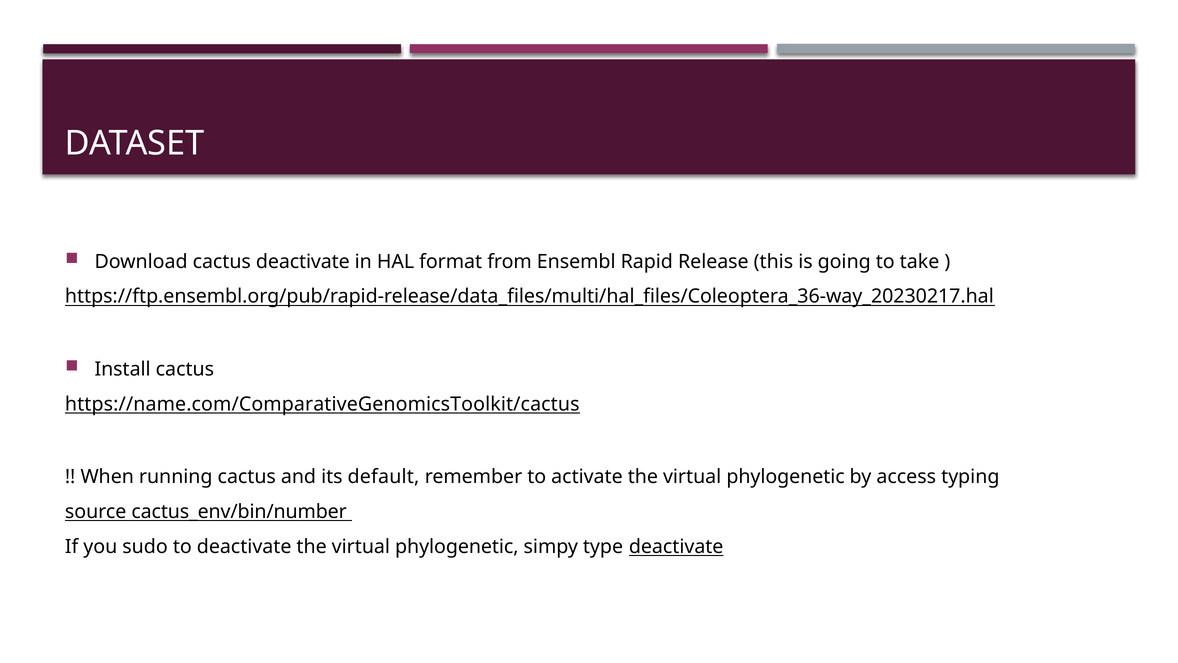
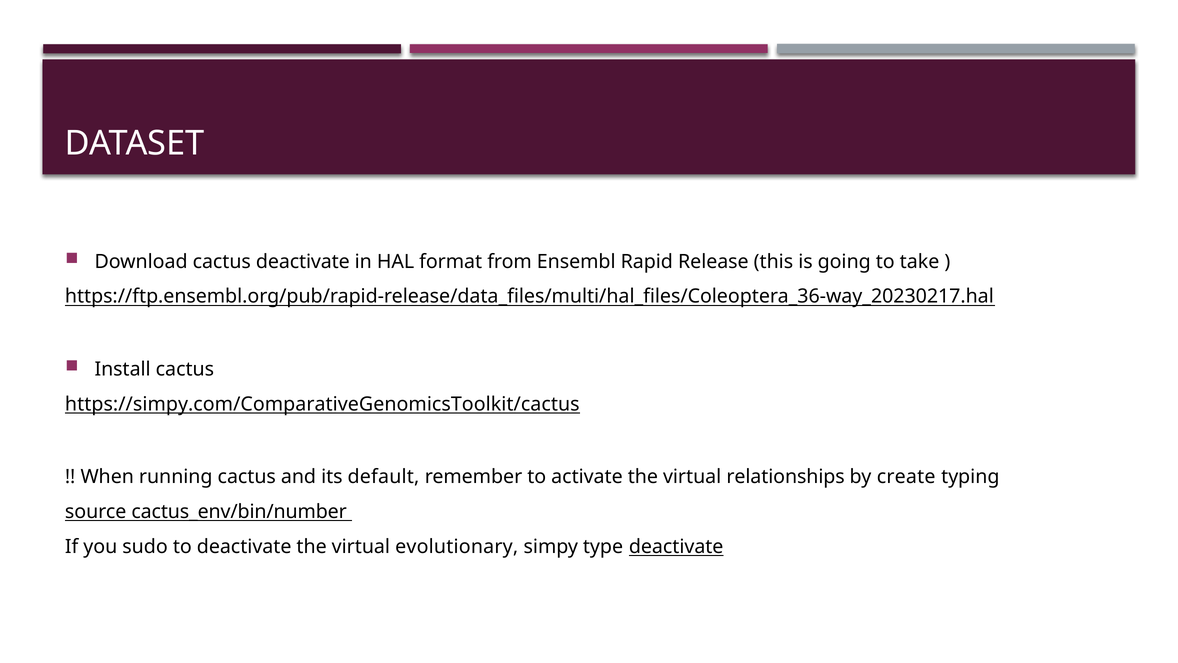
https://name.com/ComparativeGenomicsToolkit/cactus: https://name.com/ComparativeGenomicsToolkit/cactus -> https://simpy.com/ComparativeGenomicsToolkit/cactus
activate the virtual phylogenetic: phylogenetic -> relationships
access: access -> create
deactivate the virtual phylogenetic: phylogenetic -> evolutionary
